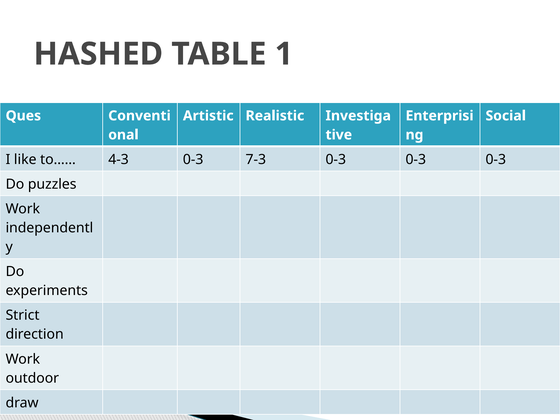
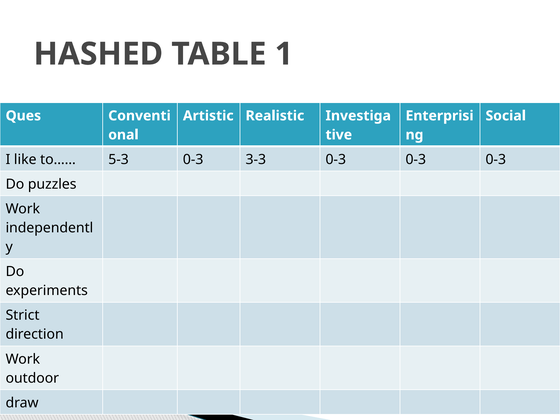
4-3: 4-3 -> 5-3
7-3: 7-3 -> 3-3
